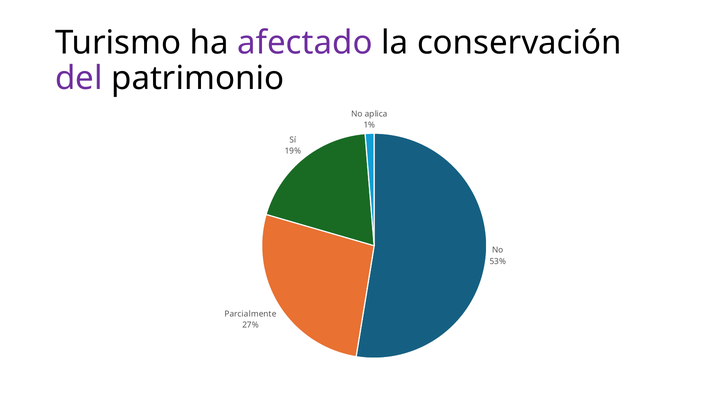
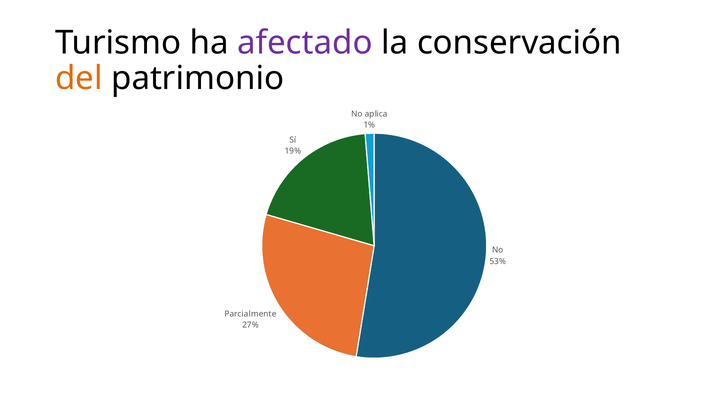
del colour: purple -> orange
